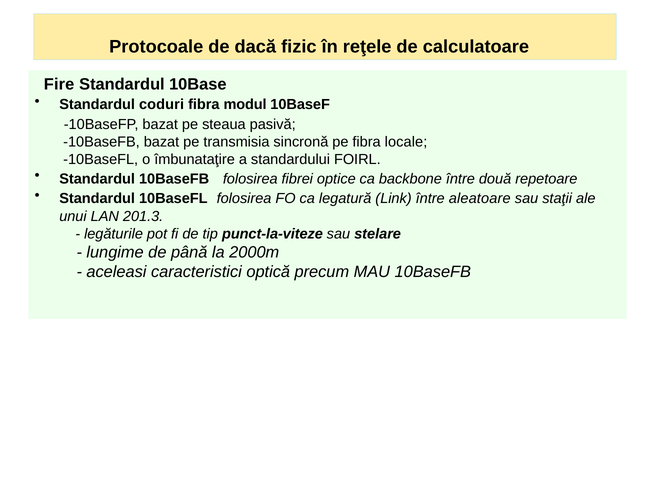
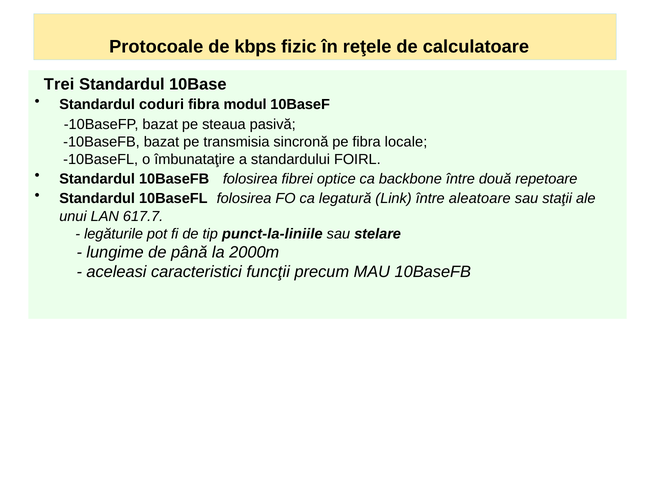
dacă: dacă -> kbps
Fire: Fire -> Trei
201.3: 201.3 -> 617.7
punct-la-viteze: punct-la-viteze -> punct-la-liniile
optică: optică -> funcţii
